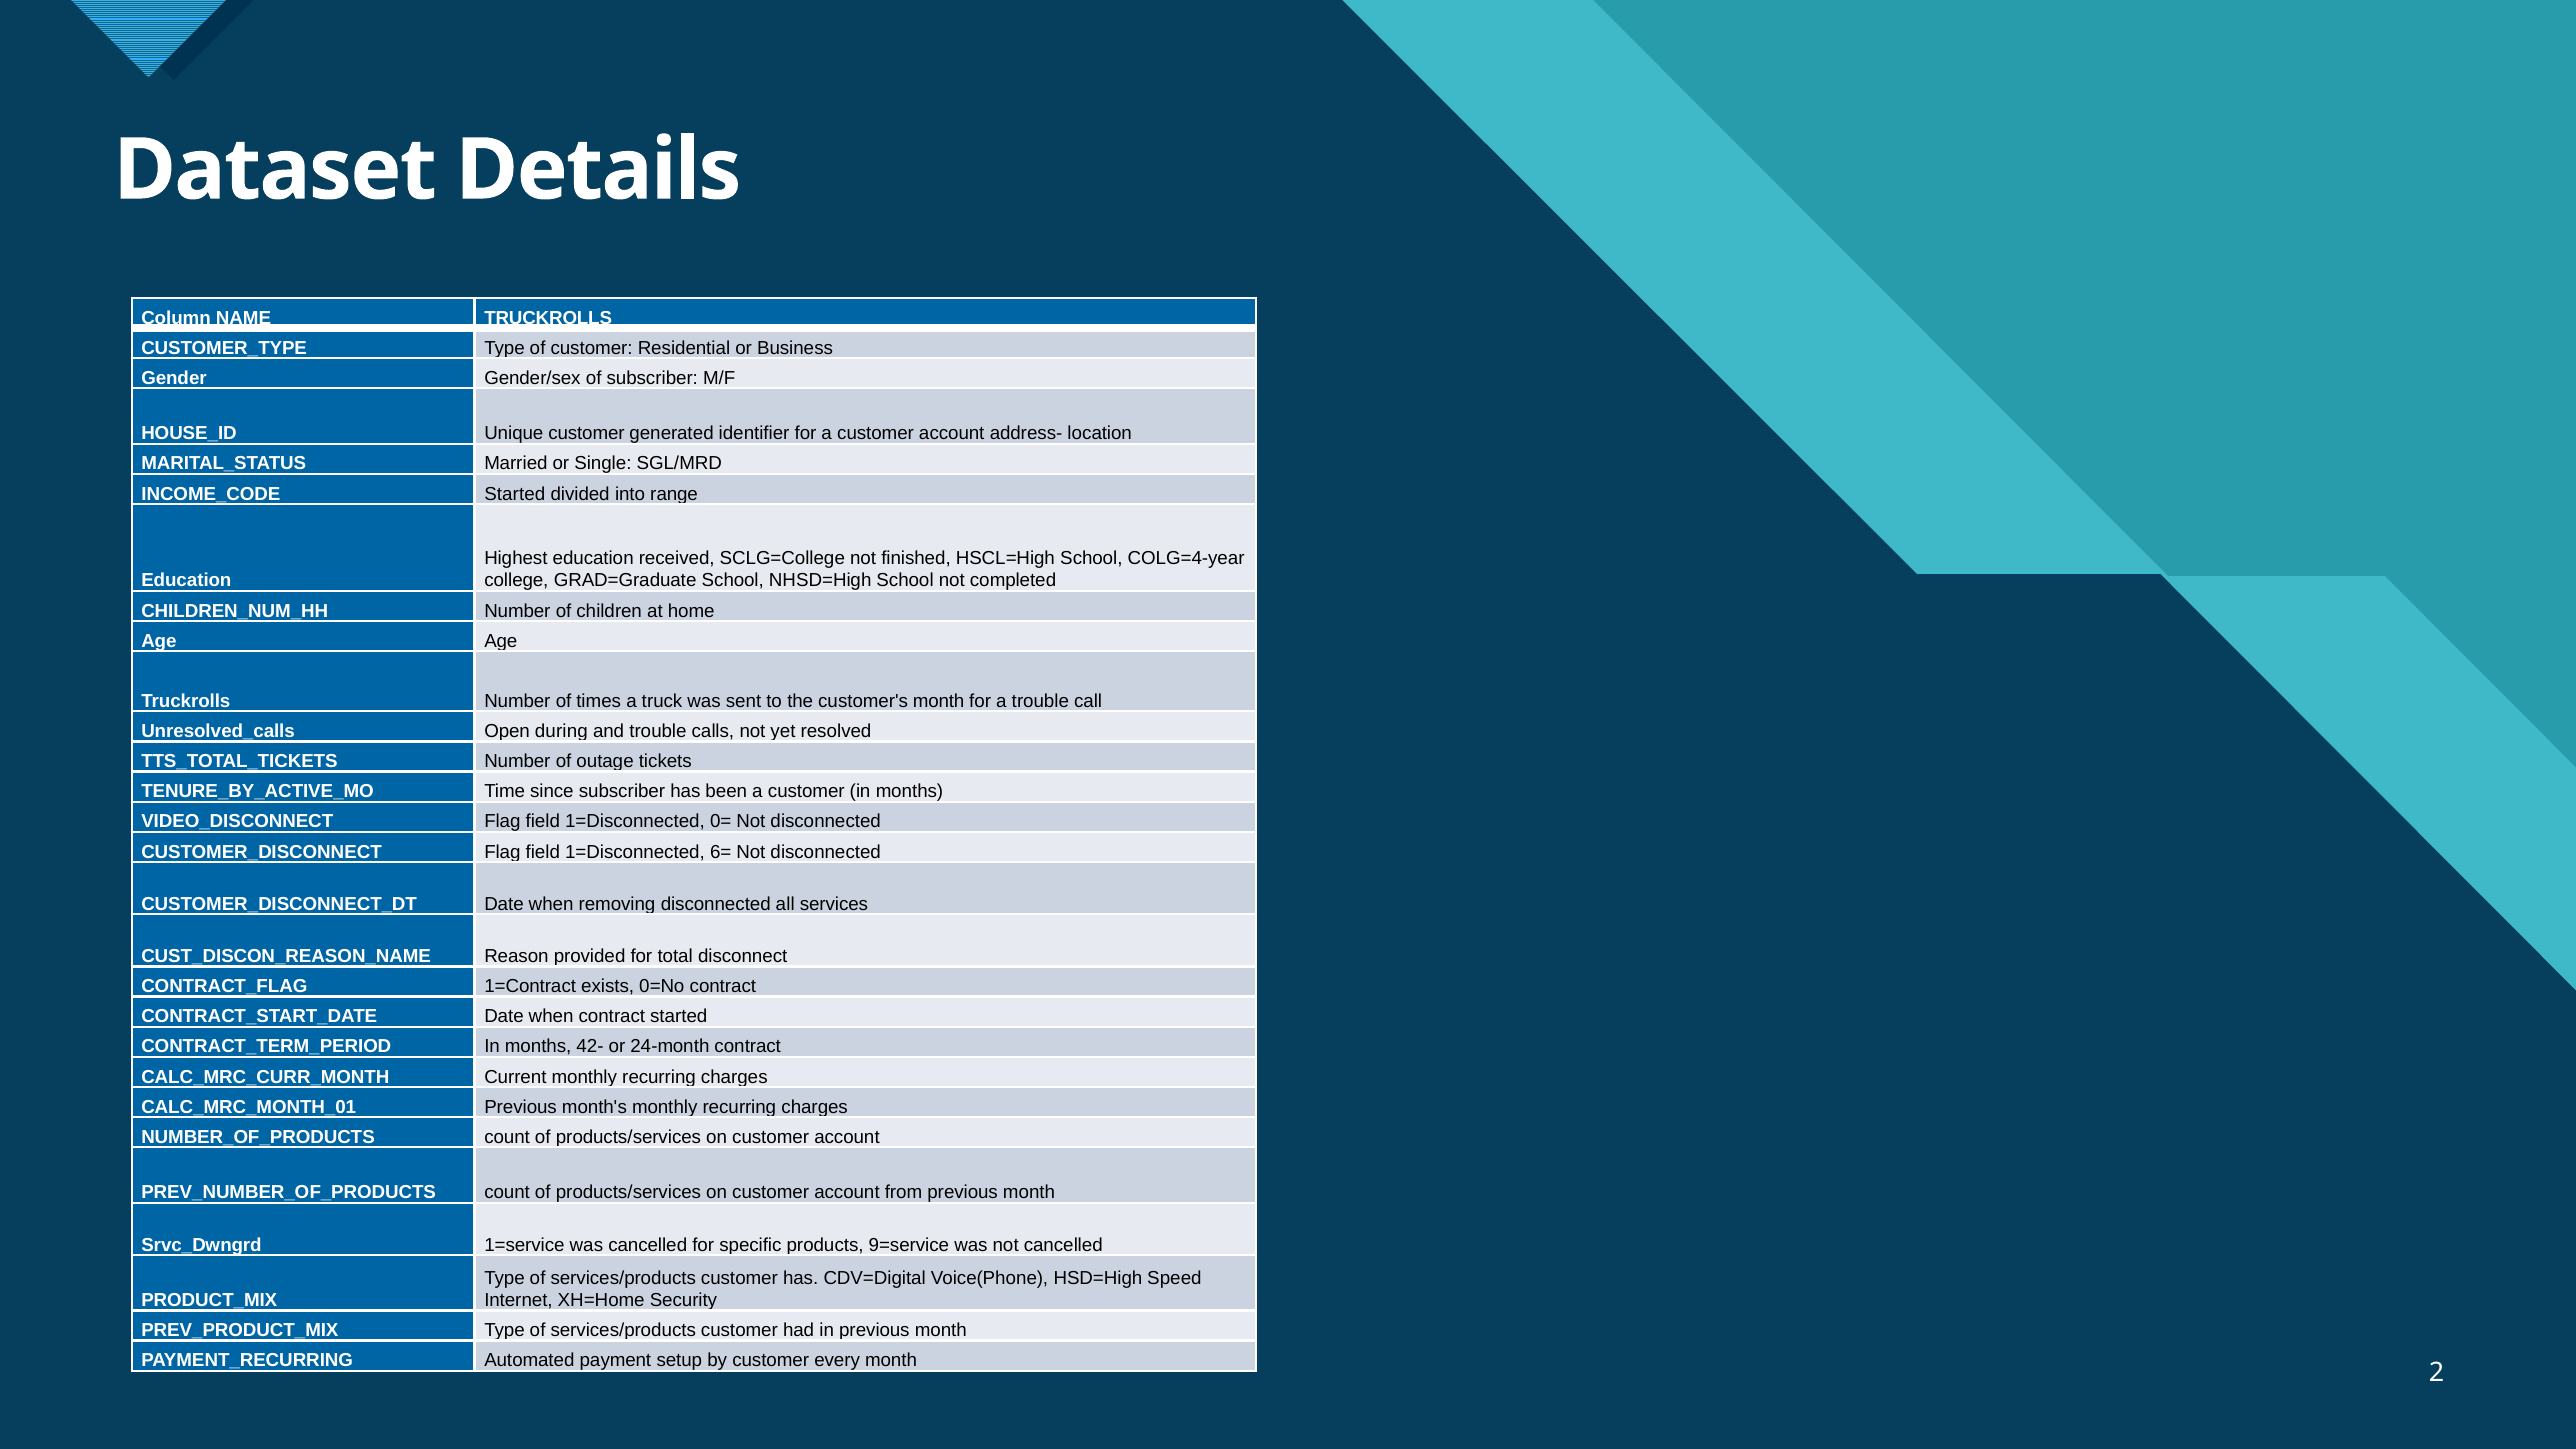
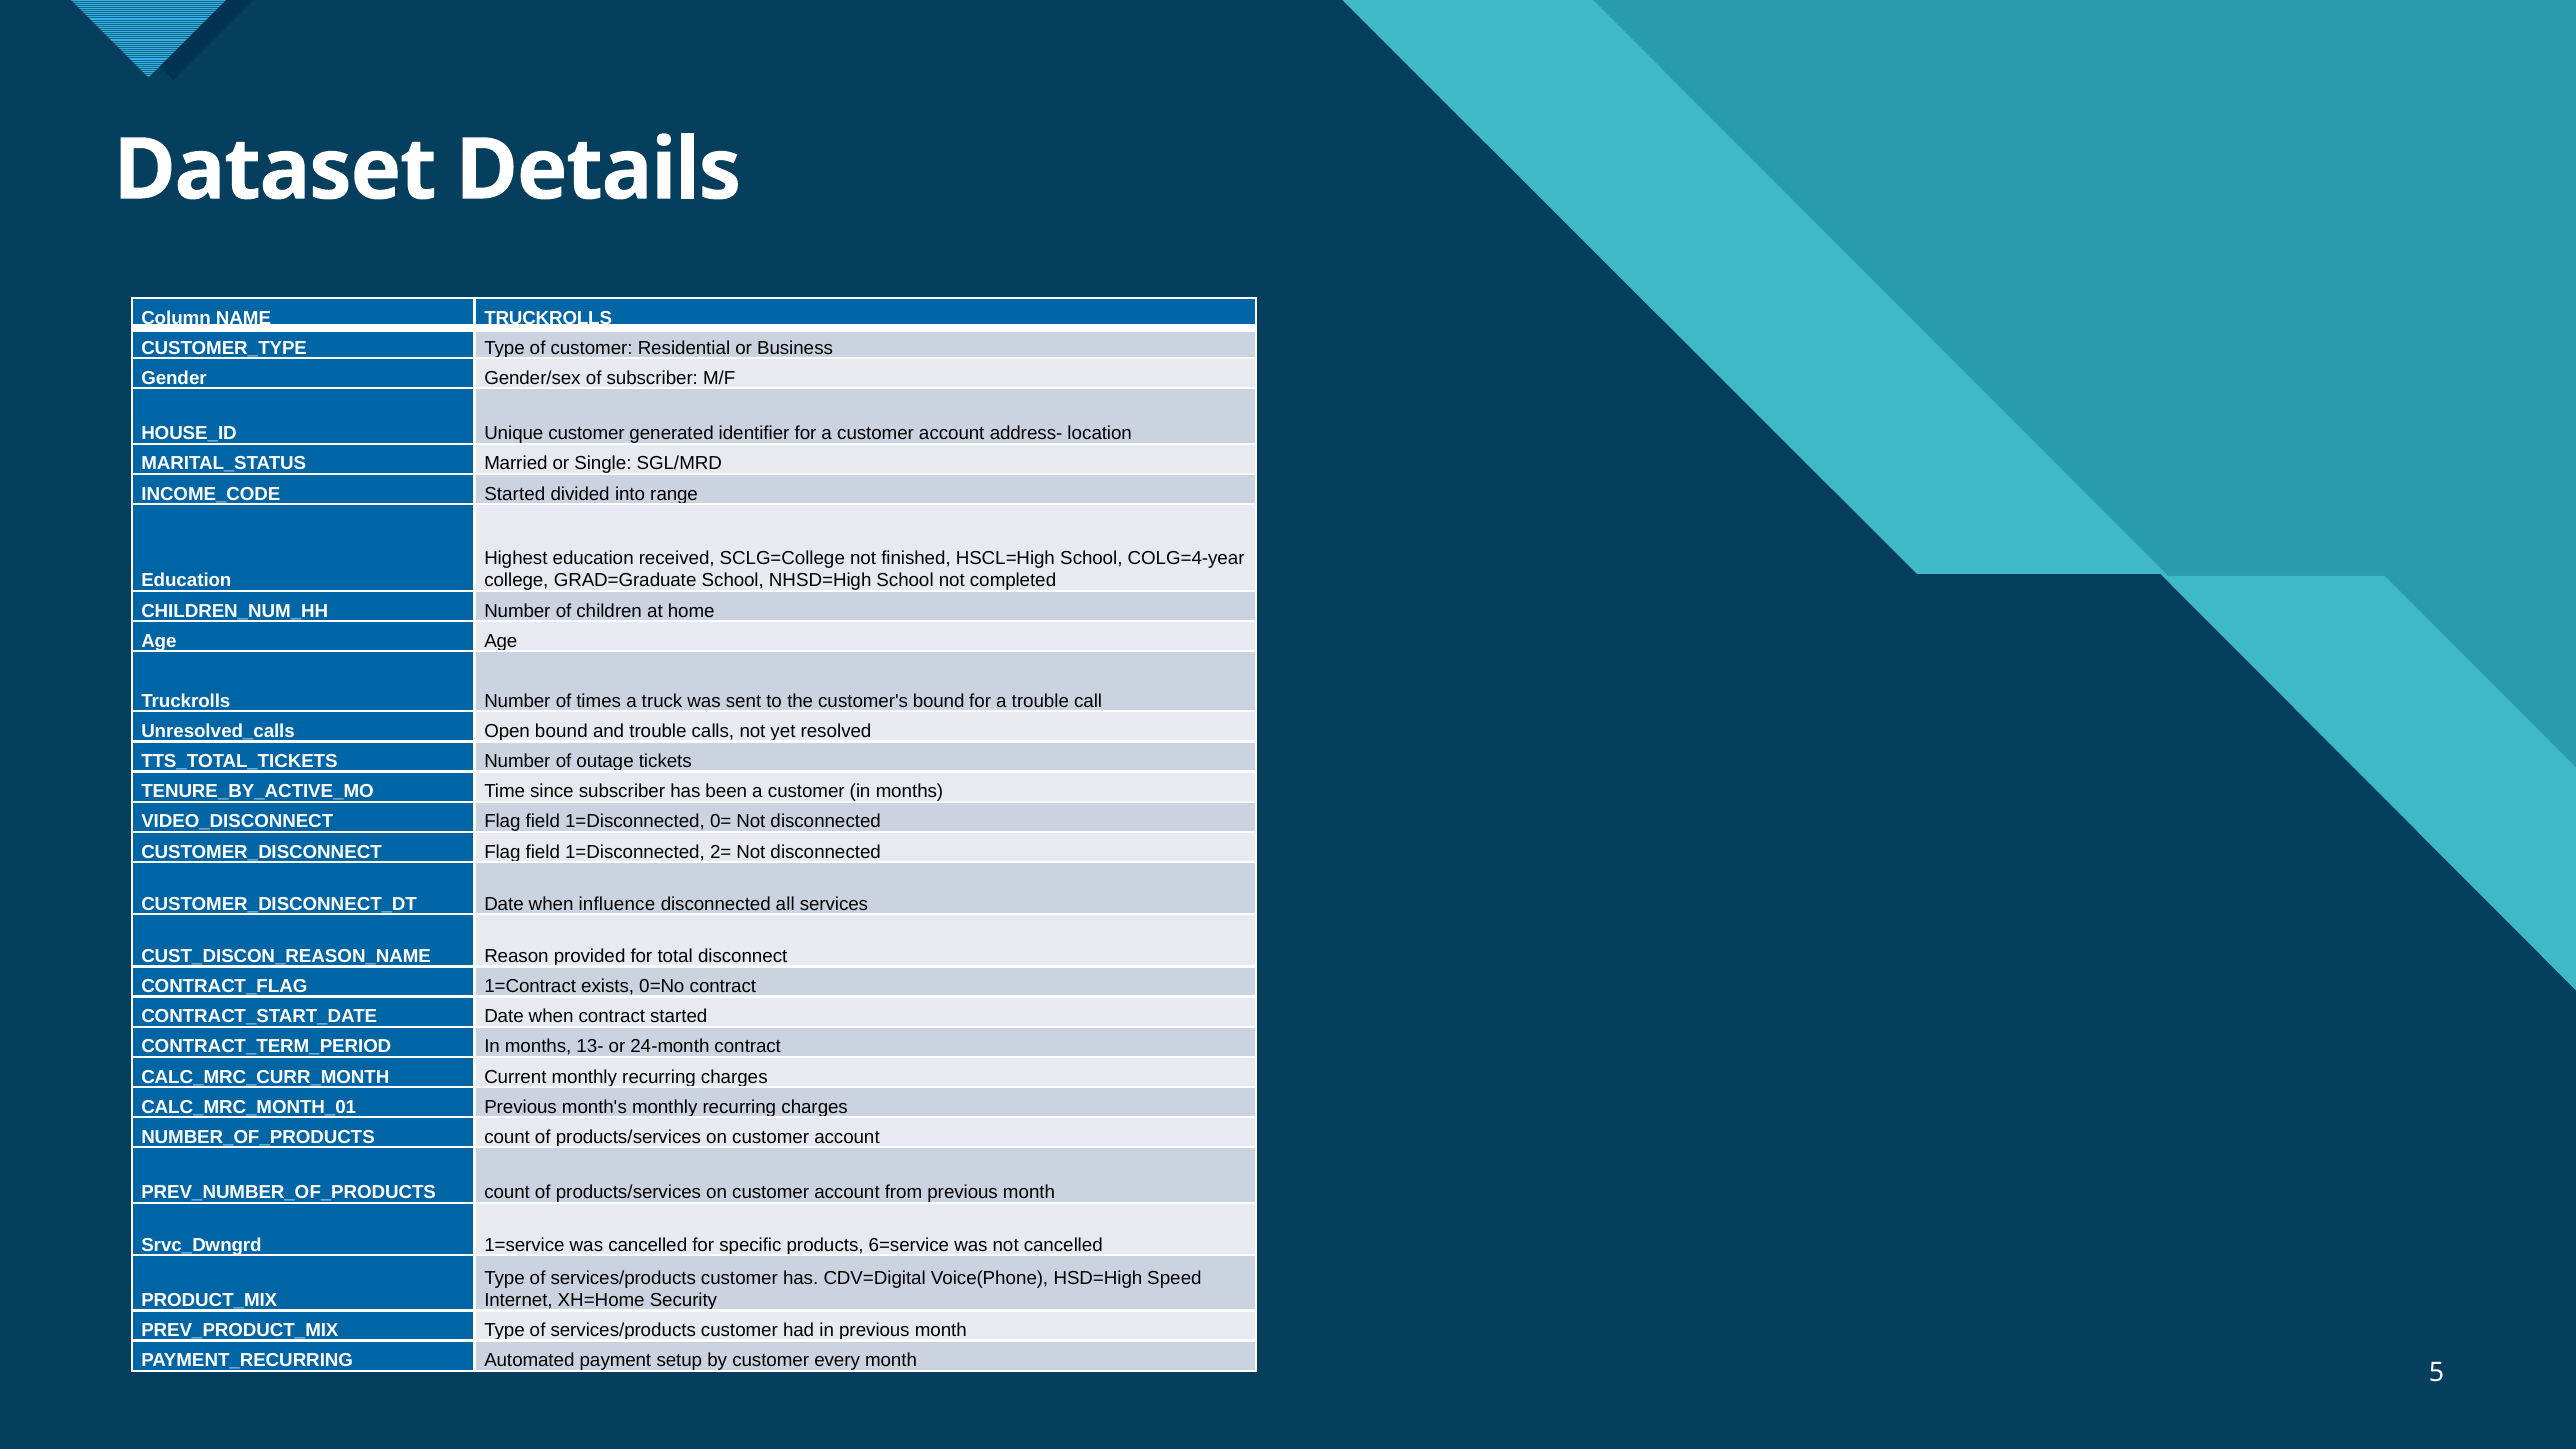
customer's month: month -> bound
Open during: during -> bound
6=: 6= -> 2=
removing: removing -> influence
42-: 42- -> 13-
9=service: 9=service -> 6=service
2: 2 -> 5
